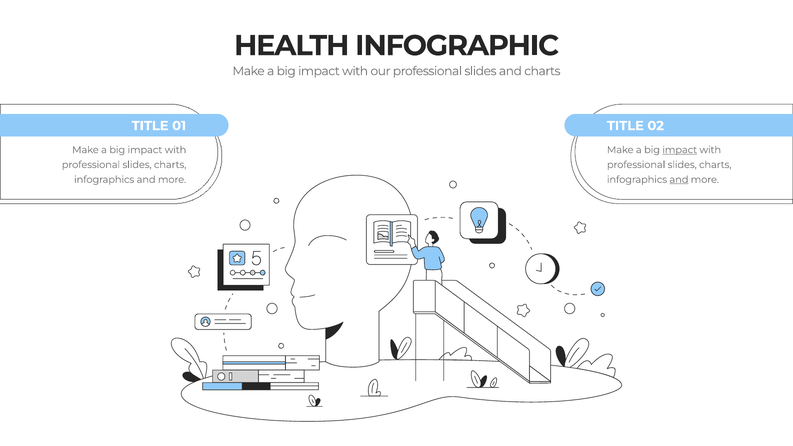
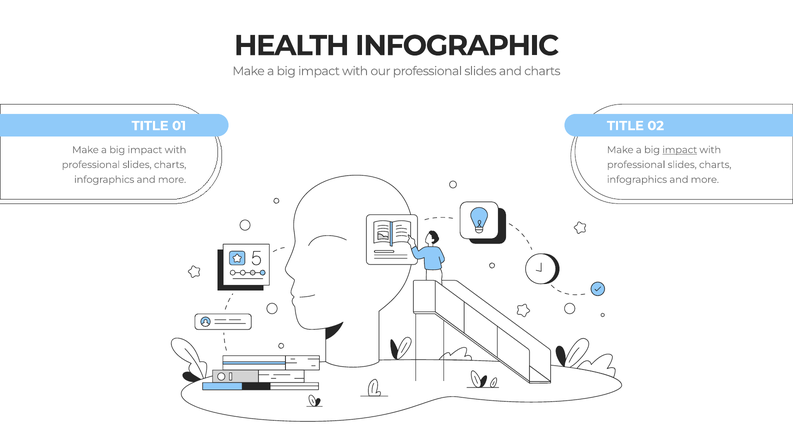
and at (679, 180) underline: present -> none
